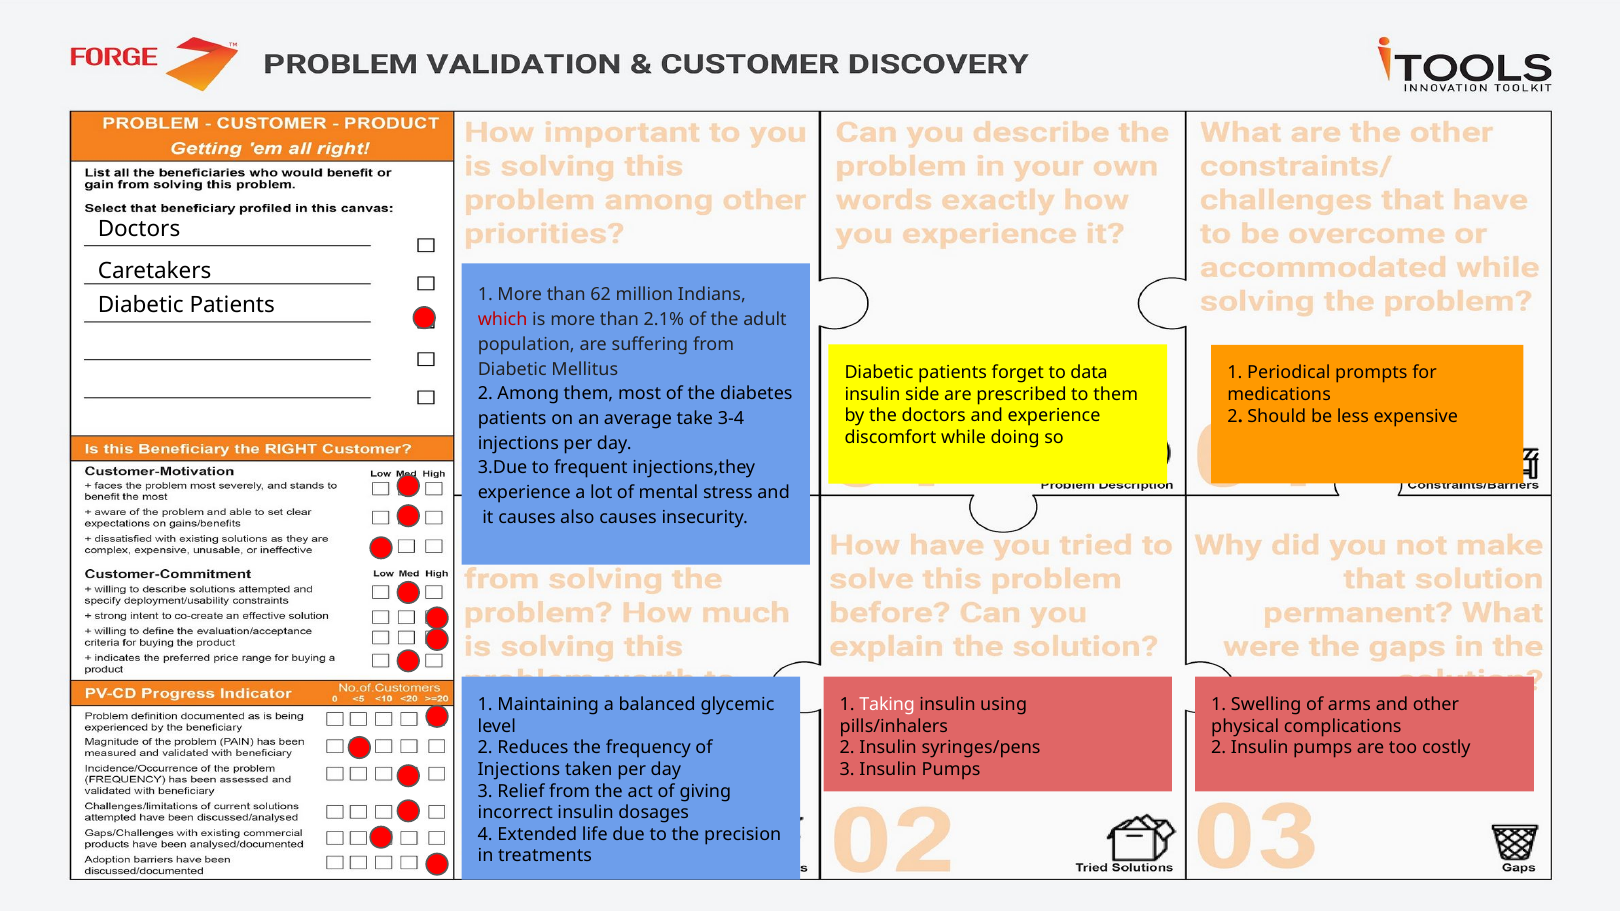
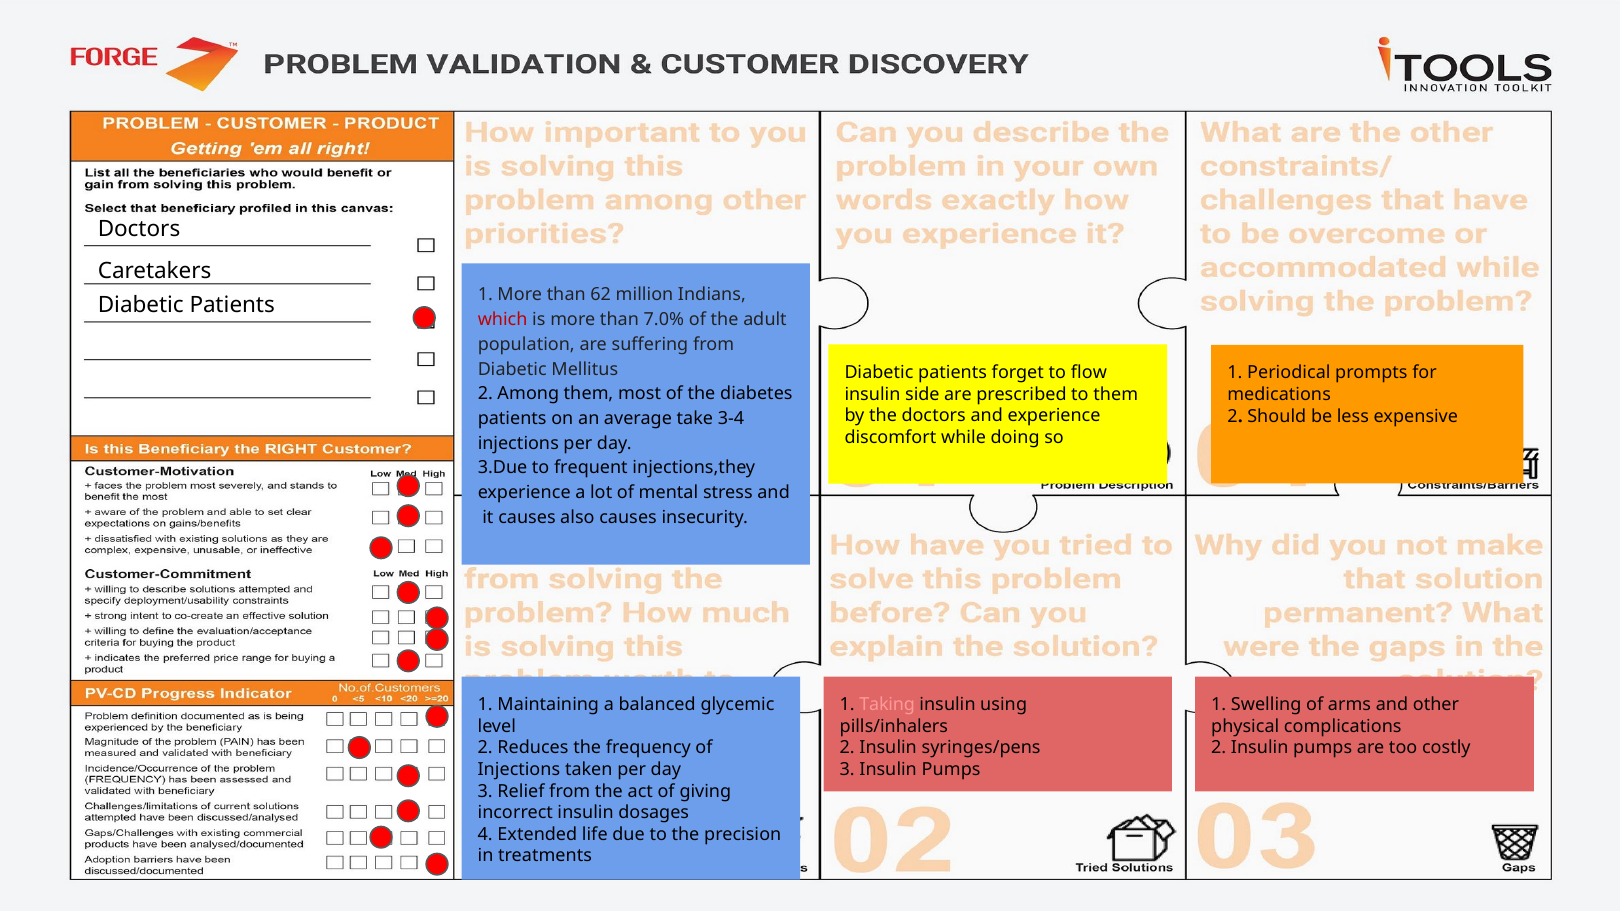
2.1%: 2.1% -> 7.0%
data: data -> flow
Taking colour: white -> pink
